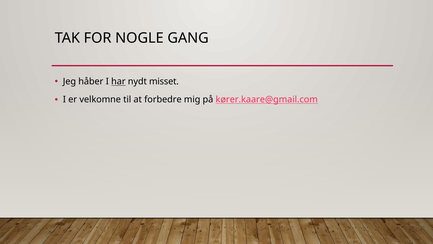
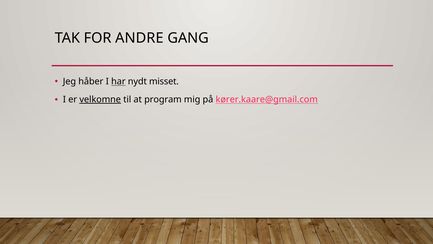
NOGLE: NOGLE -> ANDRE
velkomne underline: none -> present
forbedre: forbedre -> program
